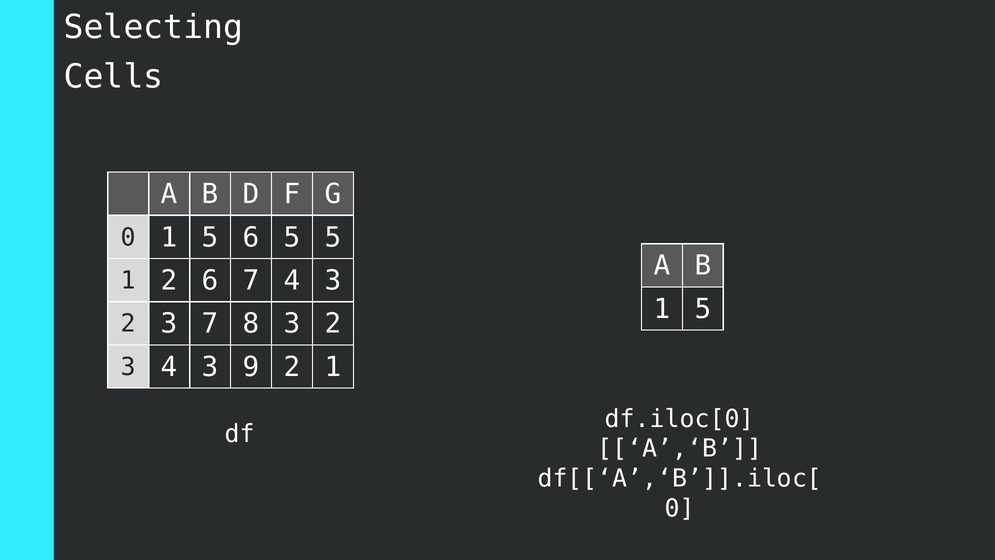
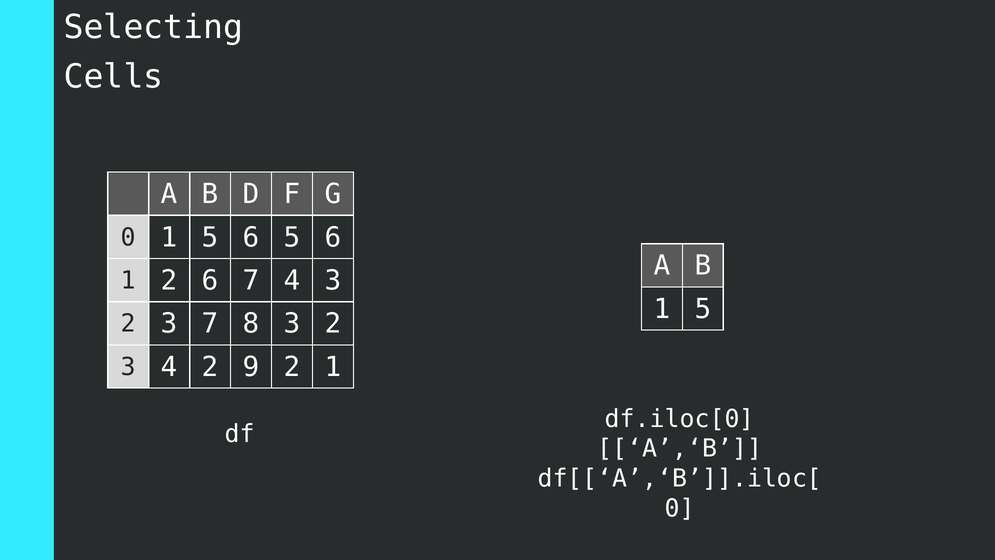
6 5 5: 5 -> 6
3 4 3: 3 -> 2
